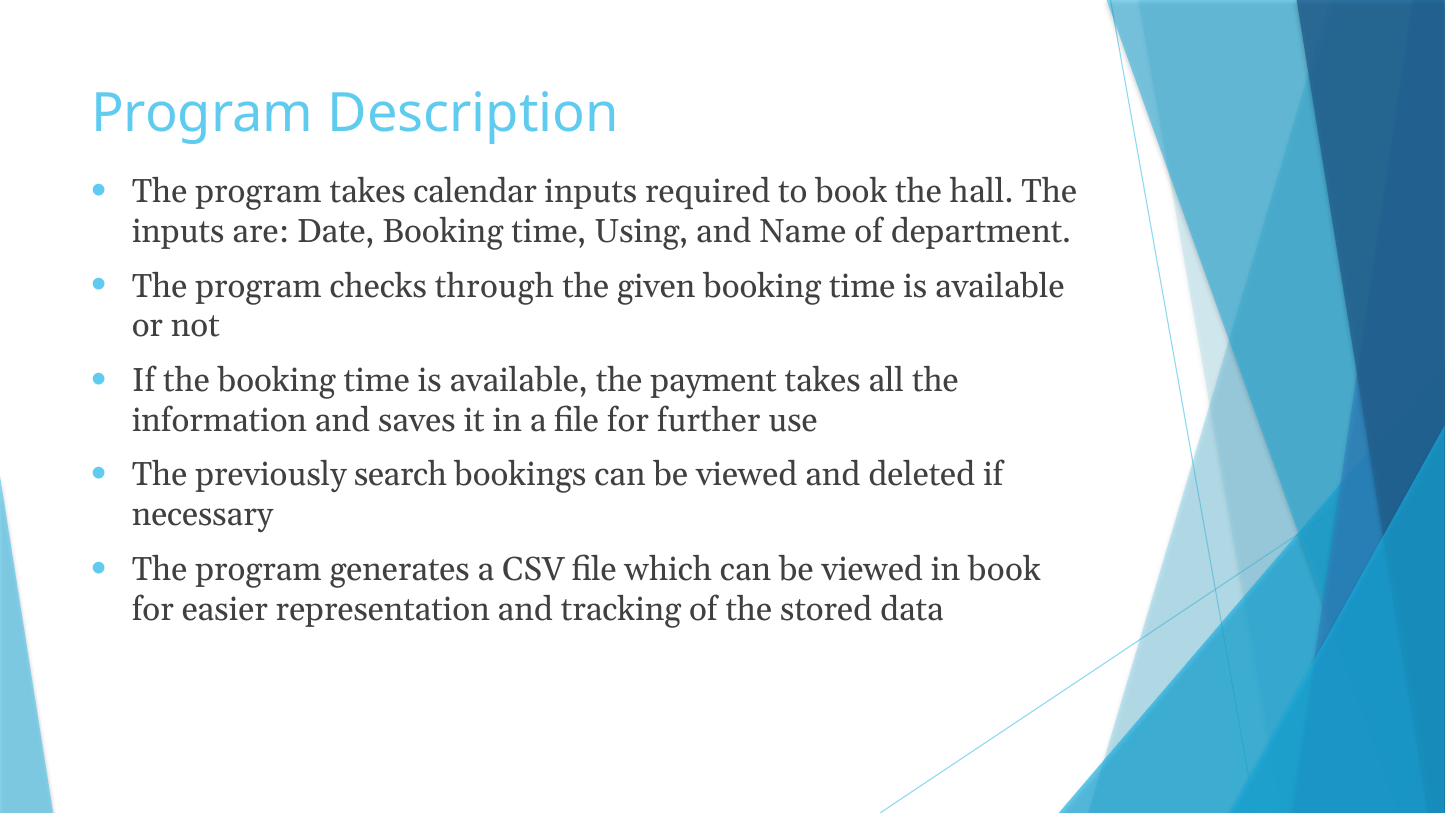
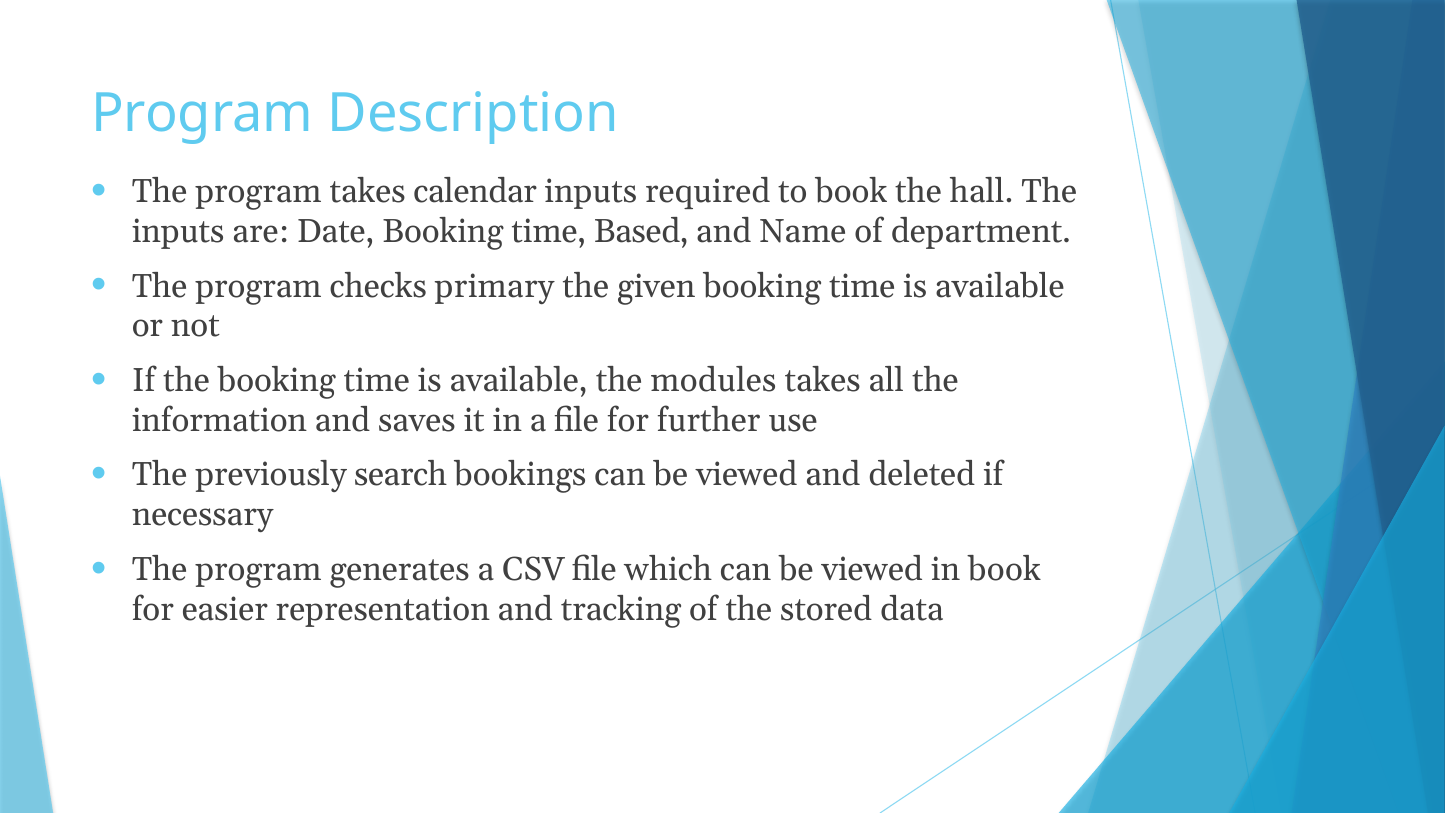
Using: Using -> Based
through: through -> primary
payment: payment -> modules
